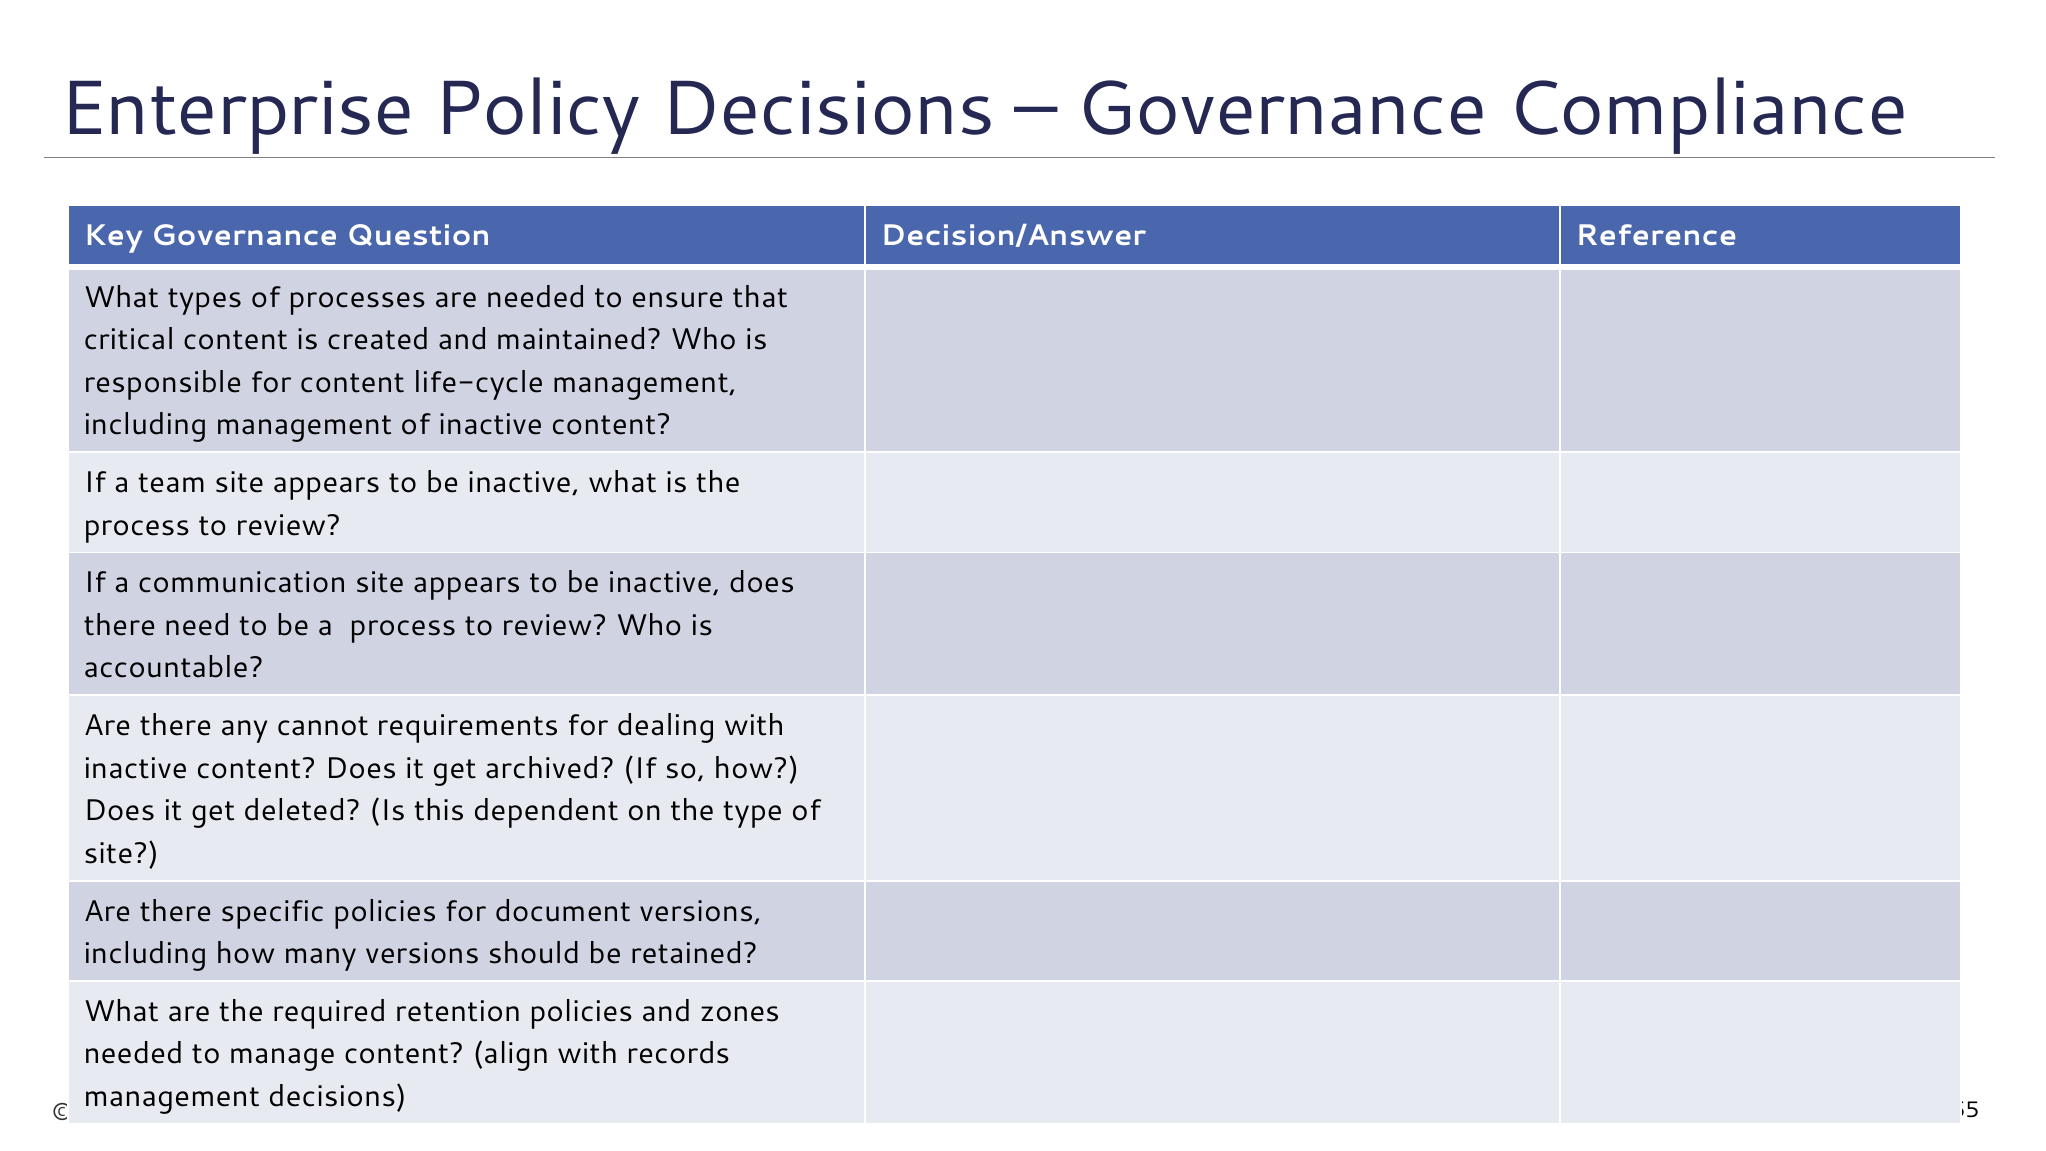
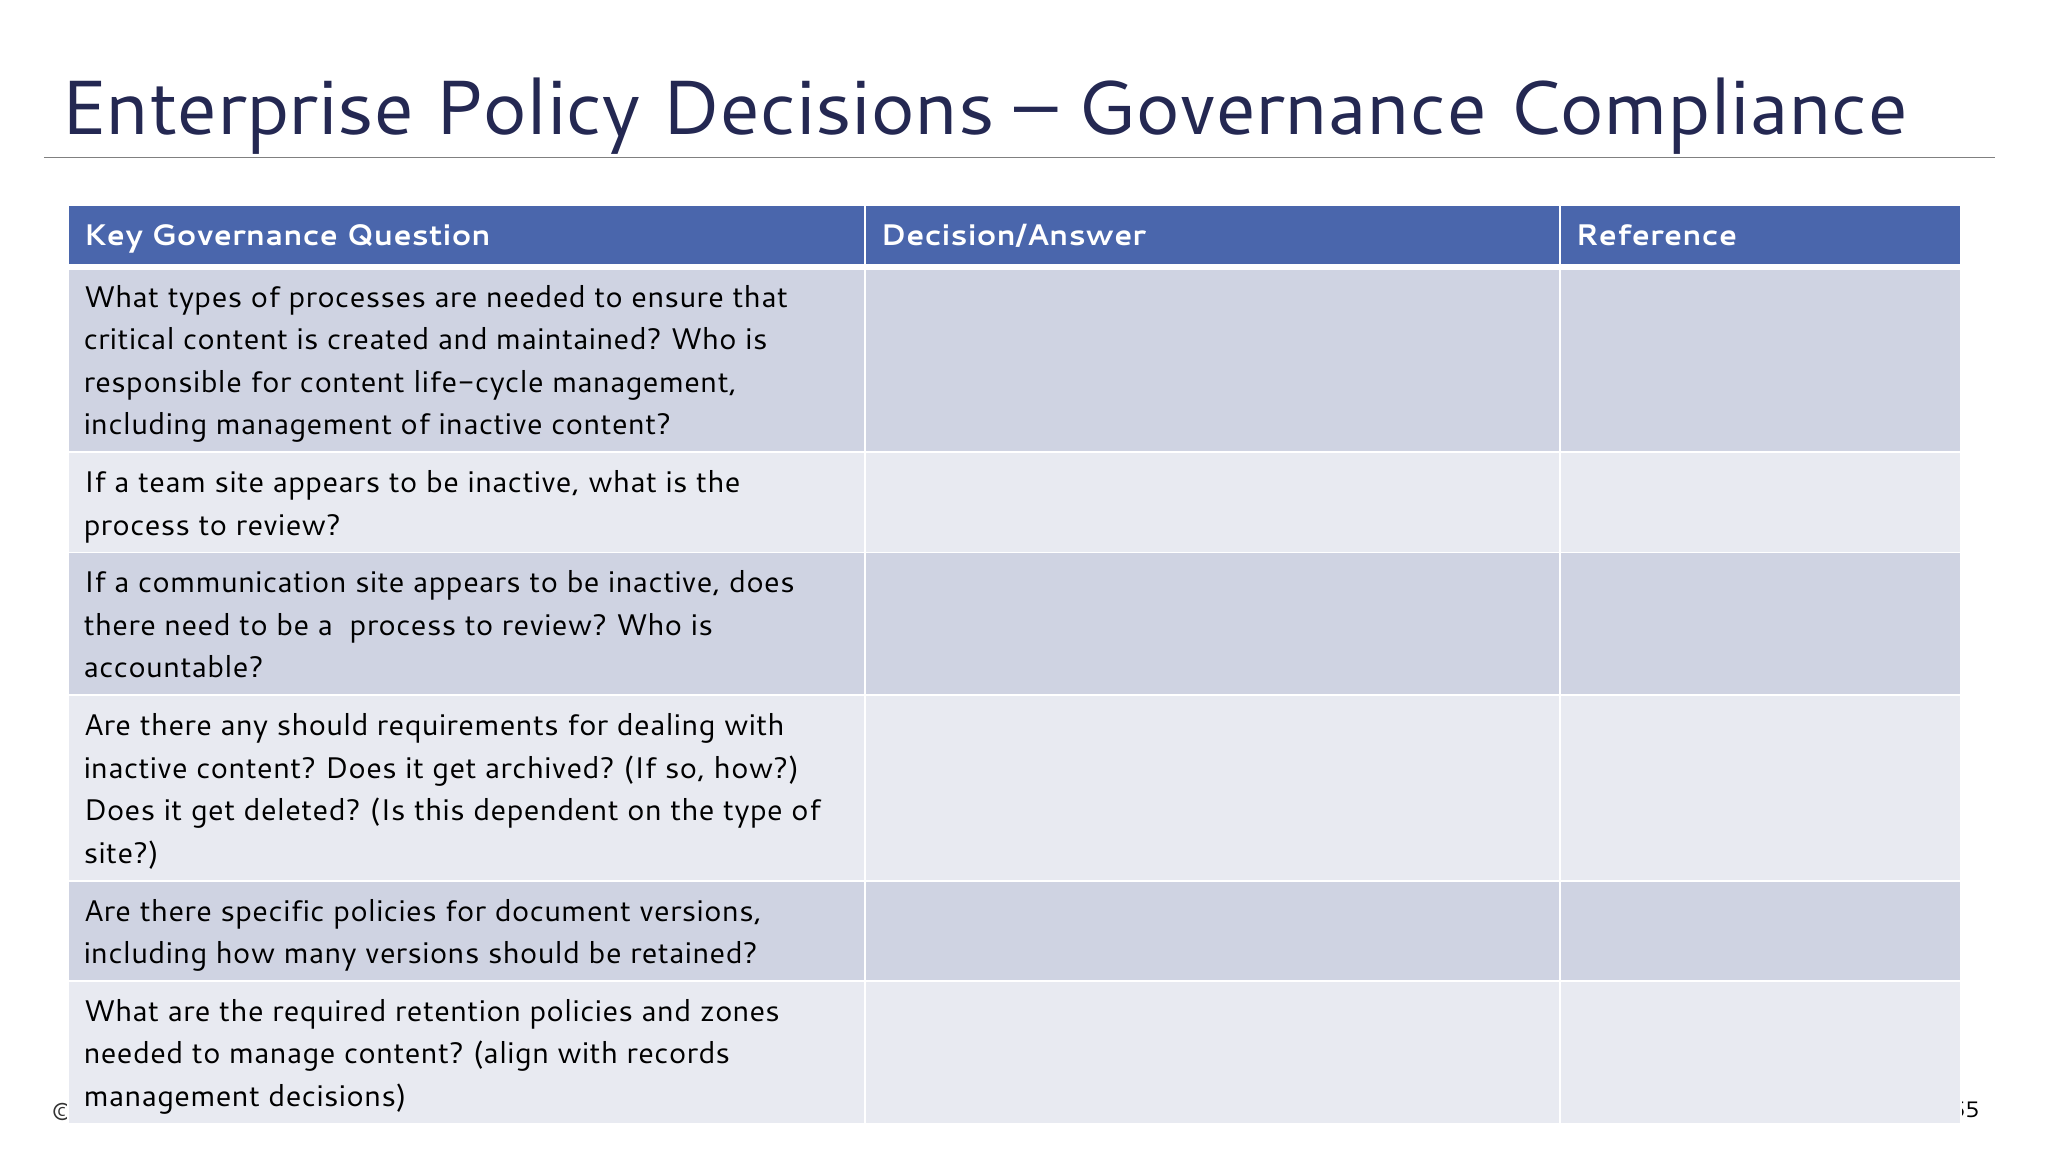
any cannot: cannot -> should
